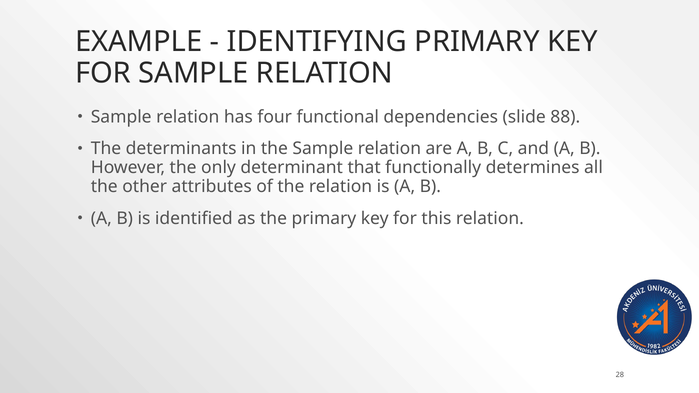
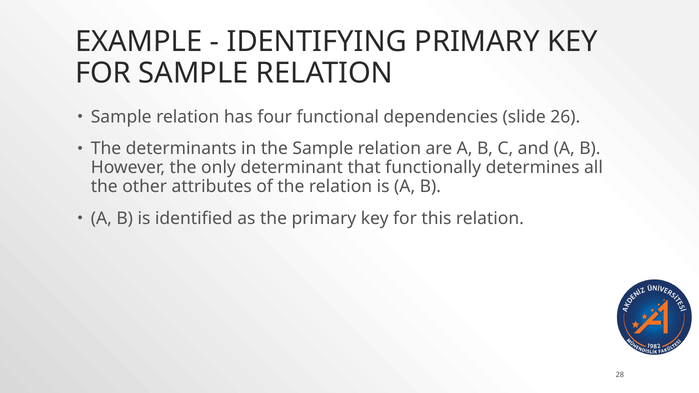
88: 88 -> 26
